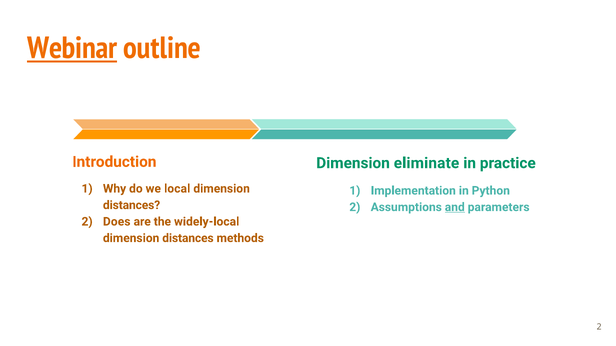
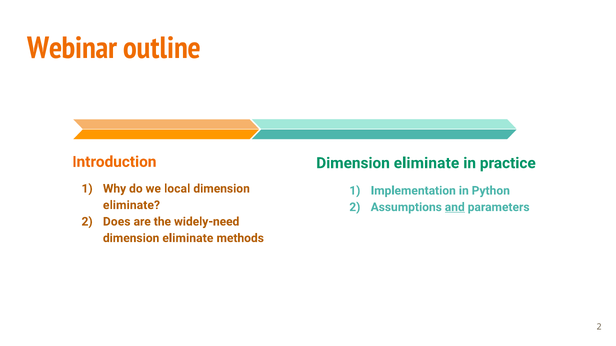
Webinar underline: present -> none
distances at (132, 205): distances -> eliminate
widely-local: widely-local -> widely-need
distances at (188, 238): distances -> eliminate
